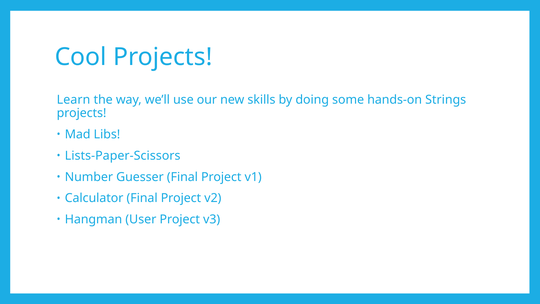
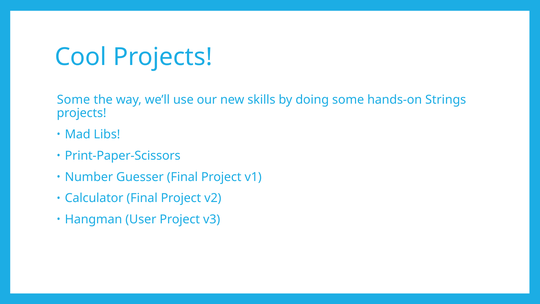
Learn at (74, 100): Learn -> Some
Lists-Paper-Scissors: Lists-Paper-Scissors -> Print-Paper-Scissors
